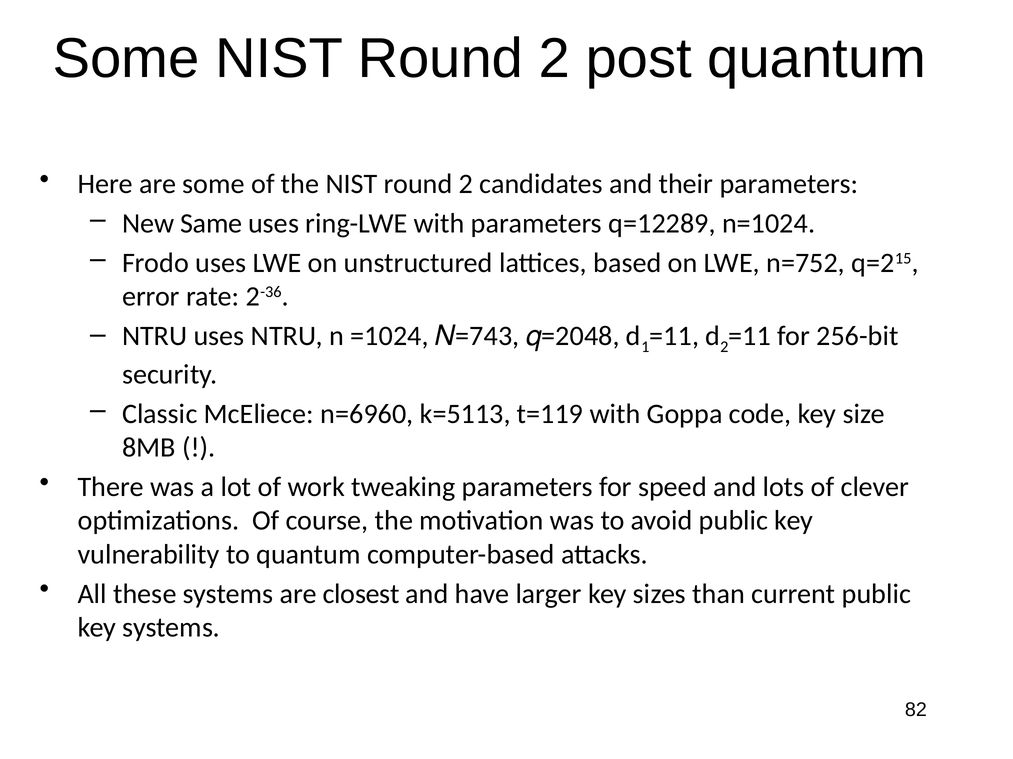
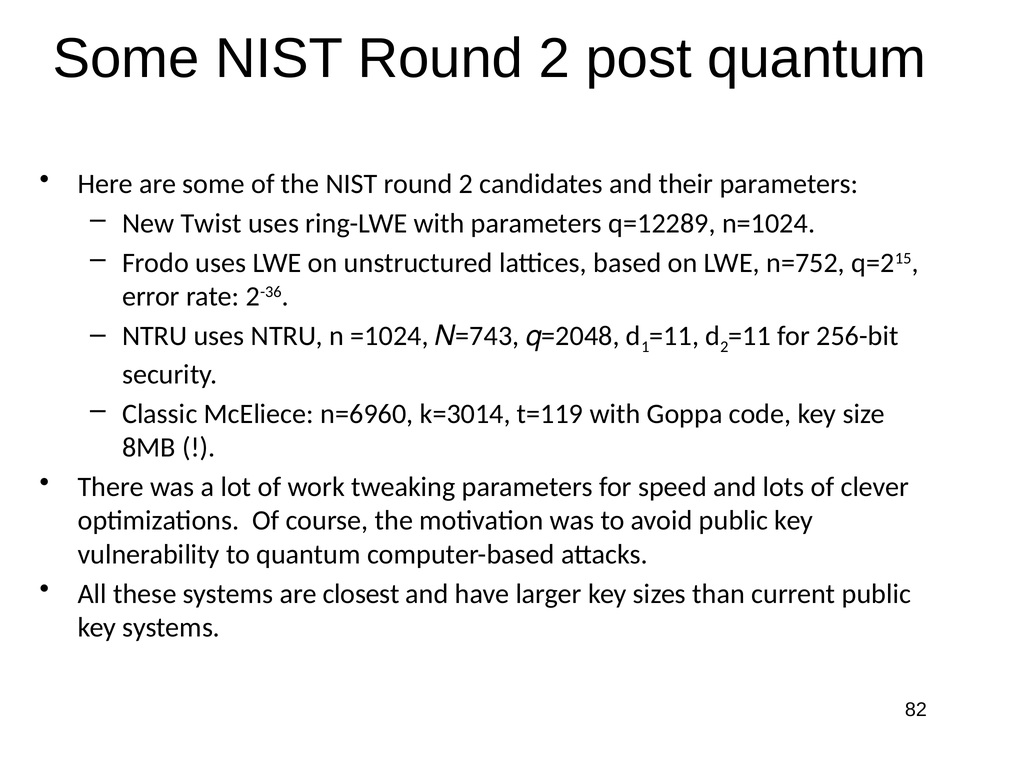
Same: Same -> Twist
k=5113: k=5113 -> k=3014
